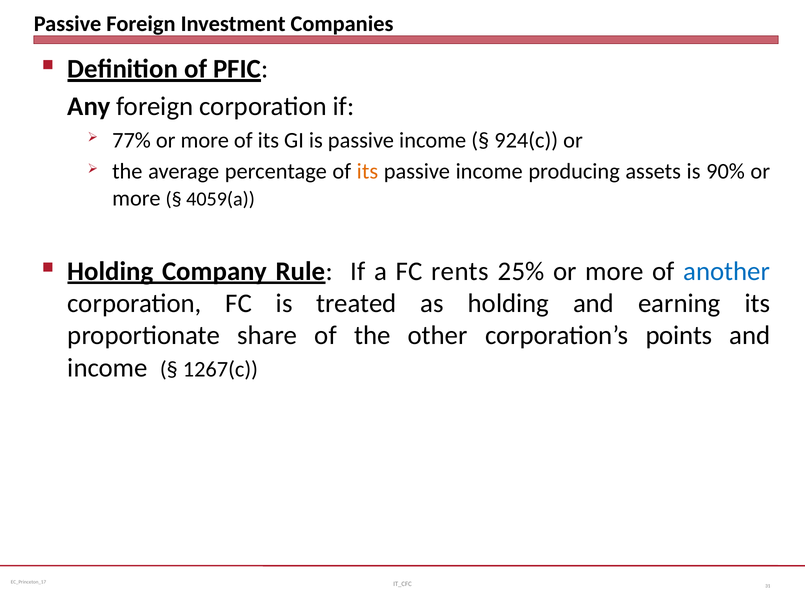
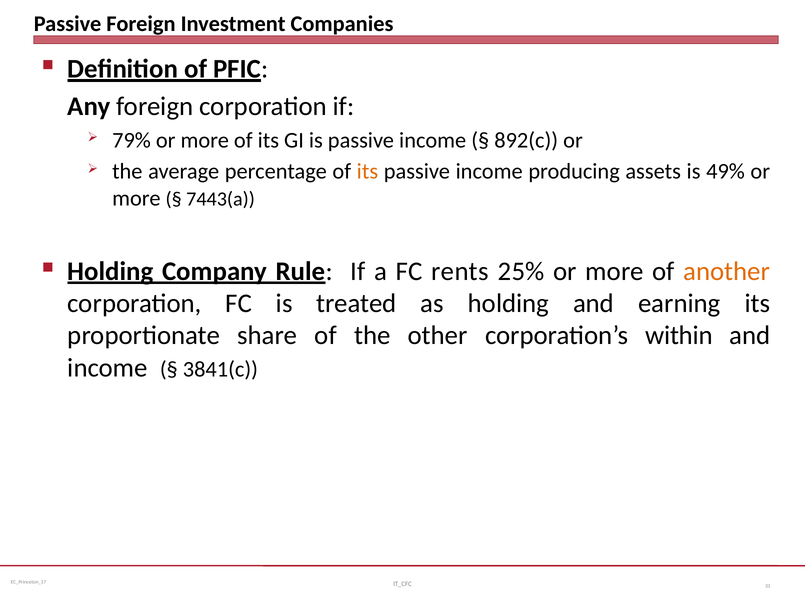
77%: 77% -> 79%
924(c: 924(c -> 892(c
90%: 90% -> 49%
4059(a: 4059(a -> 7443(a
another colour: blue -> orange
points: points -> within
1267(c: 1267(c -> 3841(c
